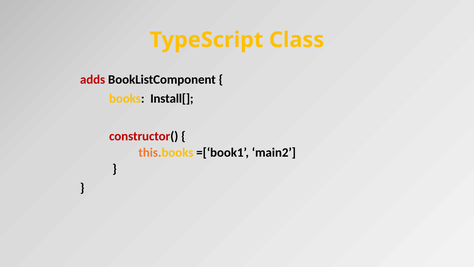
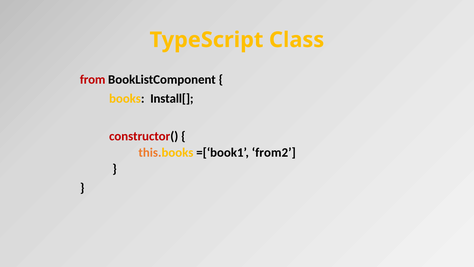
adds: adds -> from
main2: main2 -> from2
